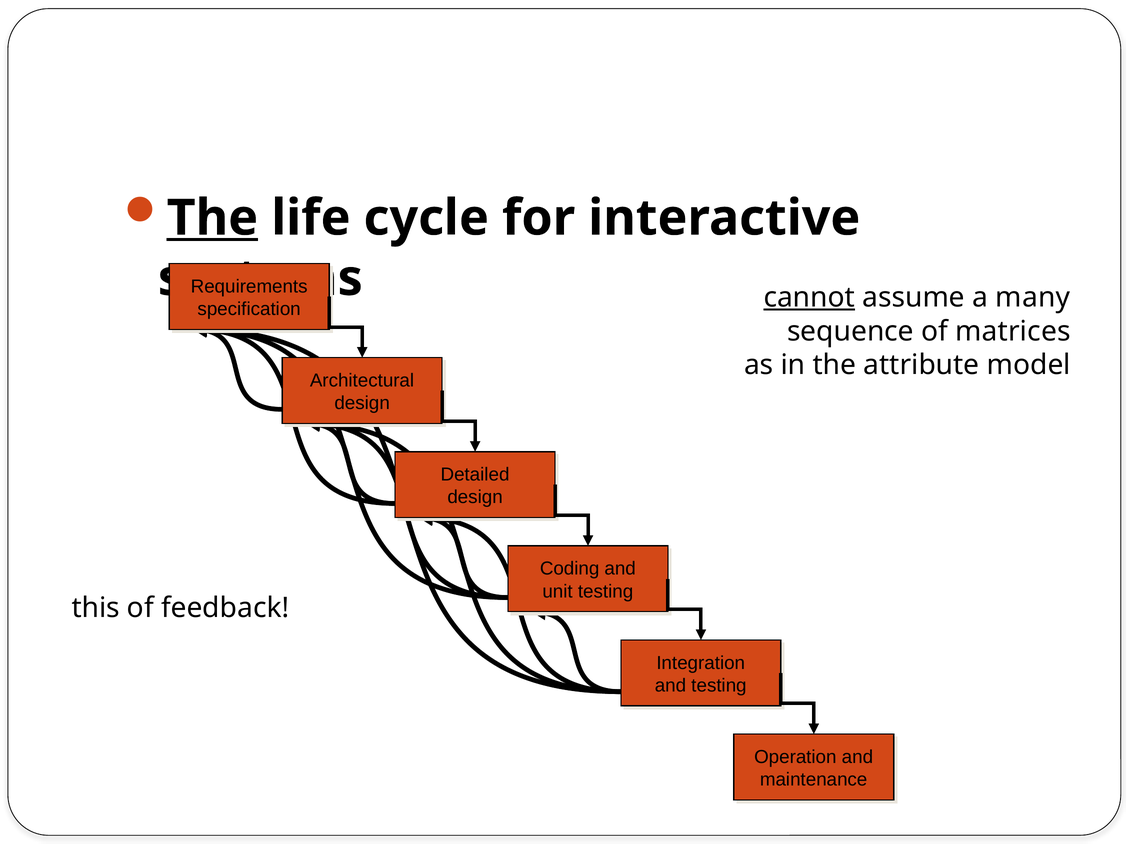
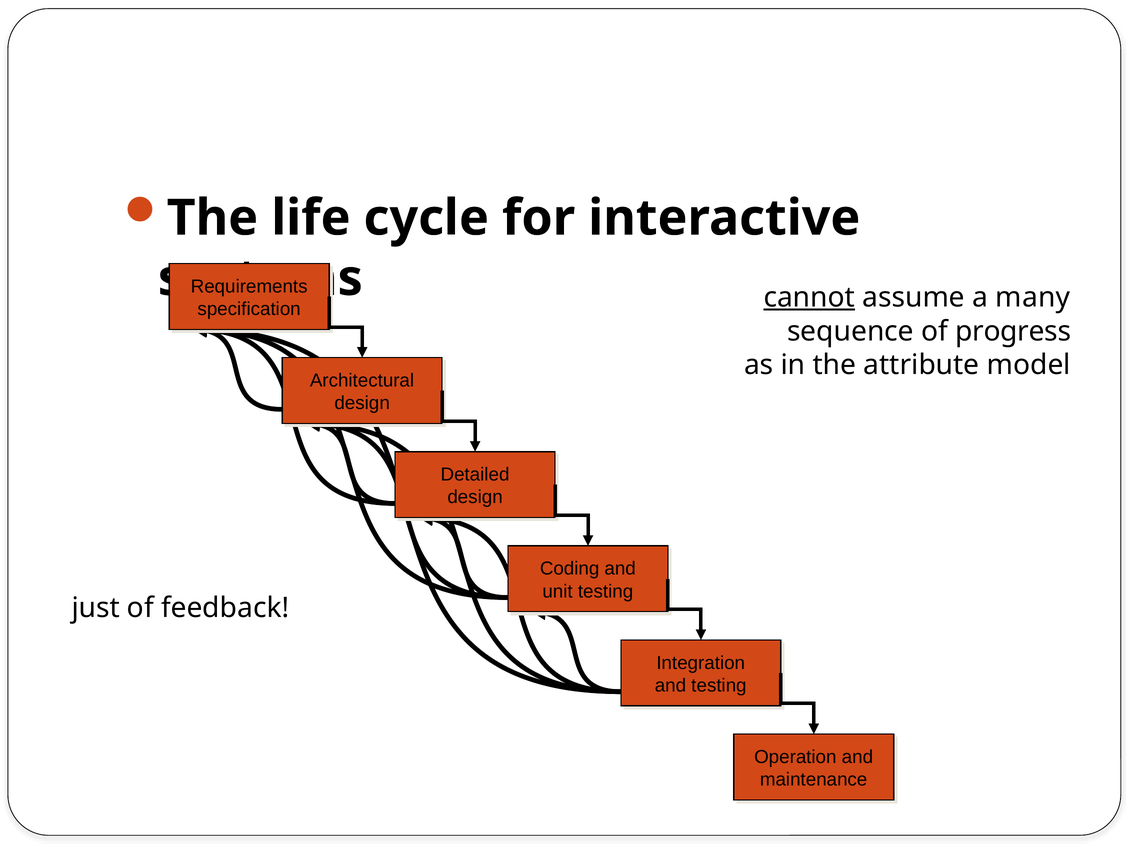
The at (212, 218) underline: present -> none
matrices: matrices -> progress
this: this -> just
